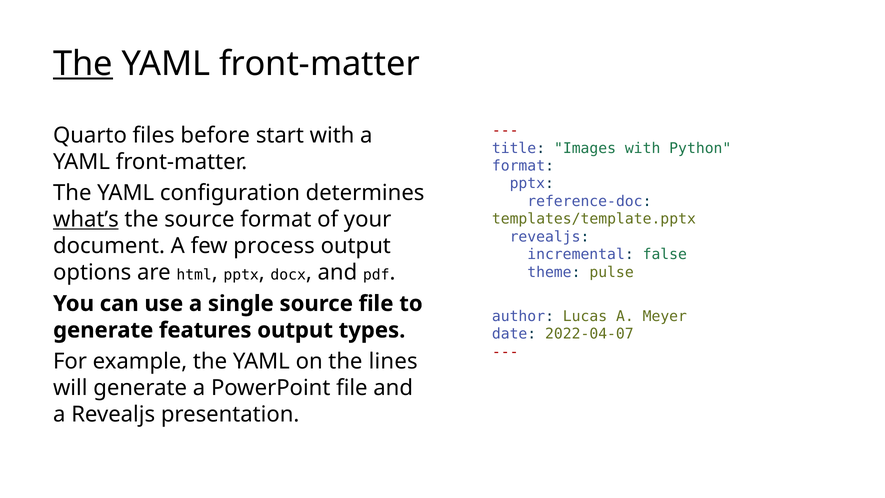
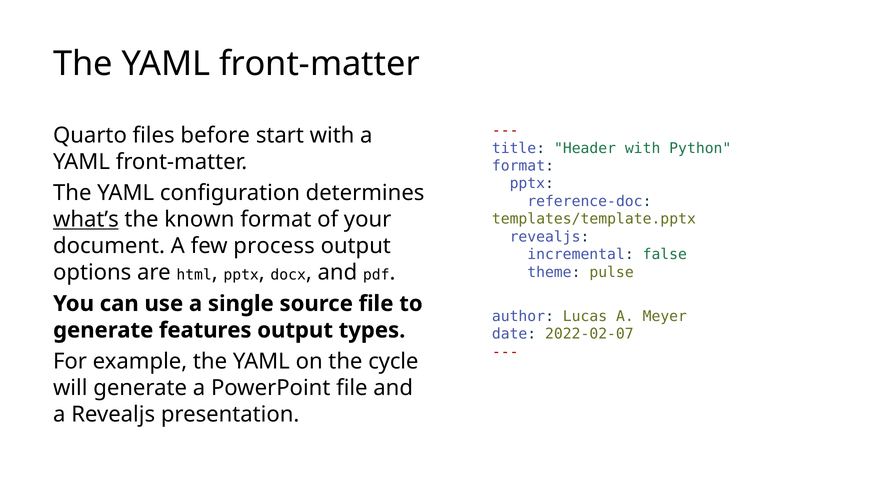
The at (83, 64) underline: present -> none
Images: Images -> Header
the source: source -> known
2022-04-07: 2022-04-07 -> 2022-02-07
lines: lines -> cycle
